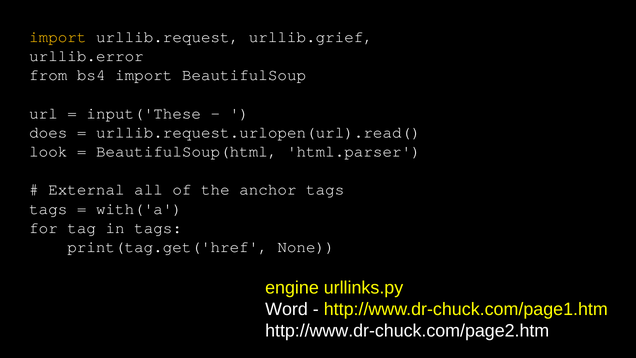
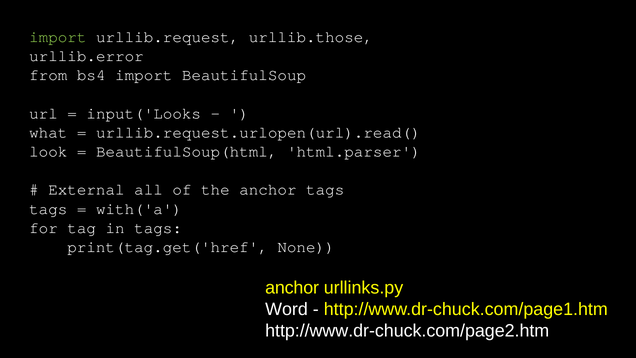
import at (58, 37) colour: yellow -> light green
urllib.grief: urllib.grief -> urllib.those
input('These: input('These -> input('Looks
does: does -> what
engine at (292, 287): engine -> anchor
